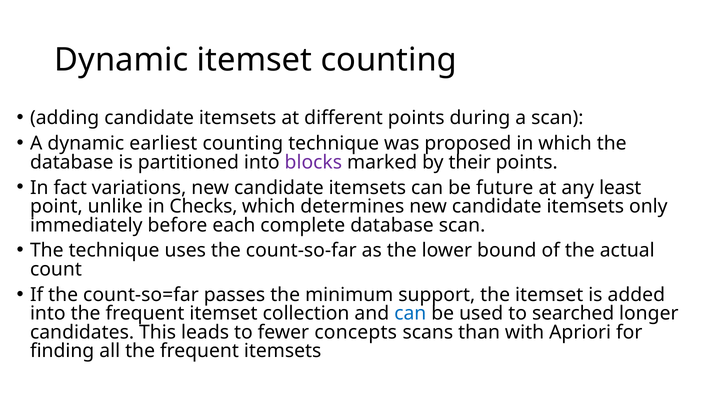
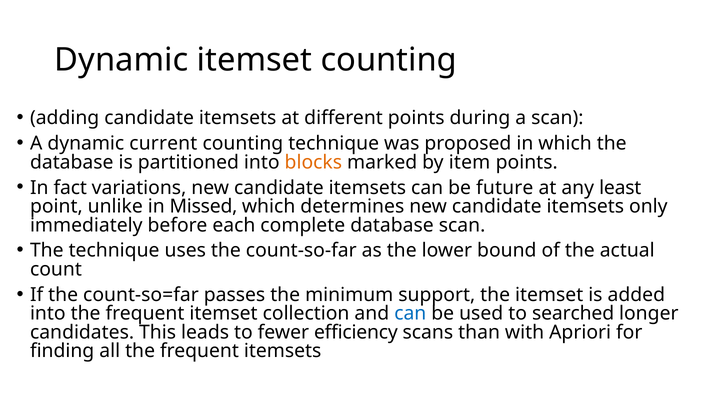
earliest: earliest -> current
blocks colour: purple -> orange
their: their -> item
Checks: Checks -> Missed
concepts: concepts -> efficiency
